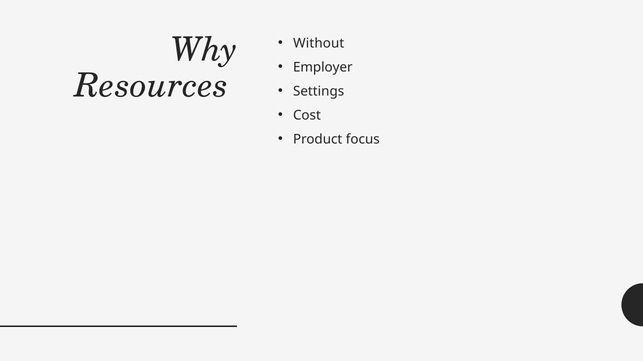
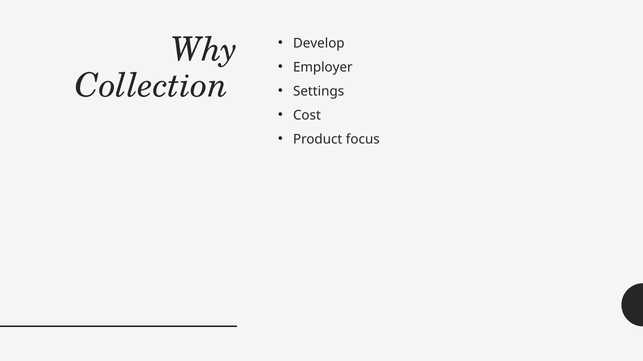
Without: Without -> Develop
Resources: Resources -> Collection
